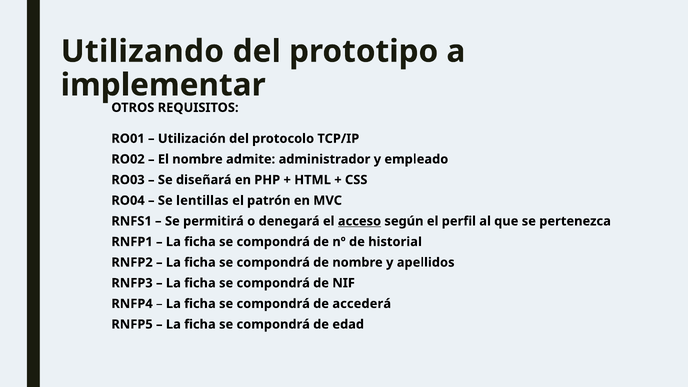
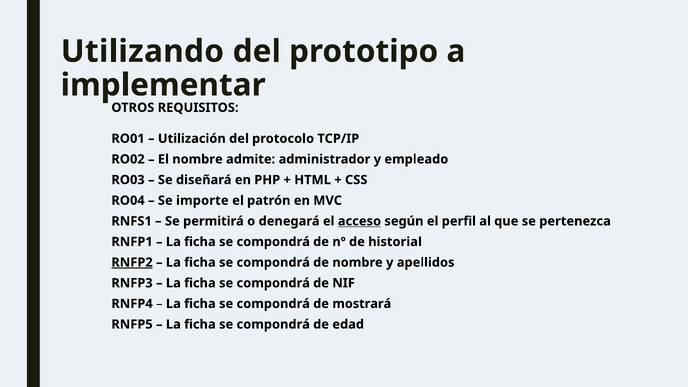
lentillas: lentillas -> importe
RNFP2 underline: none -> present
accederá: accederá -> mostrará
